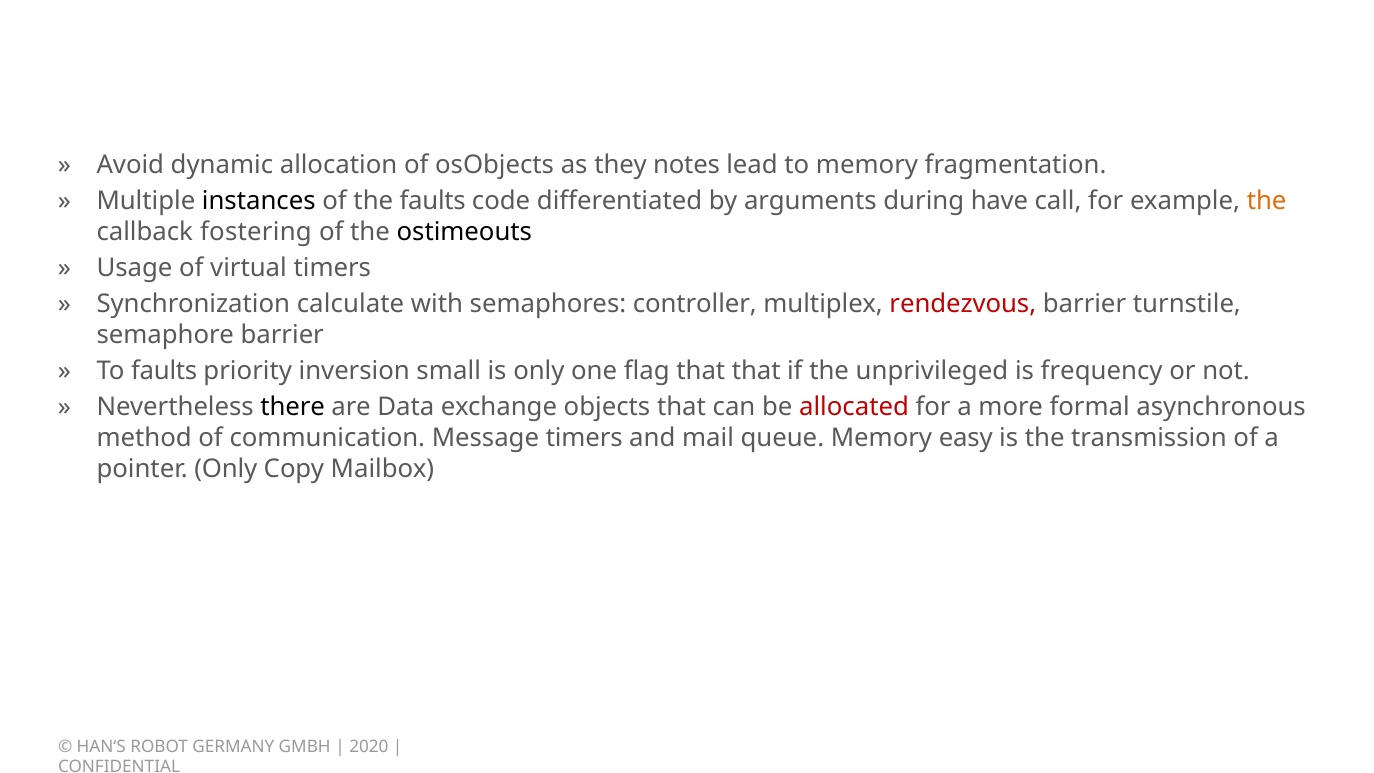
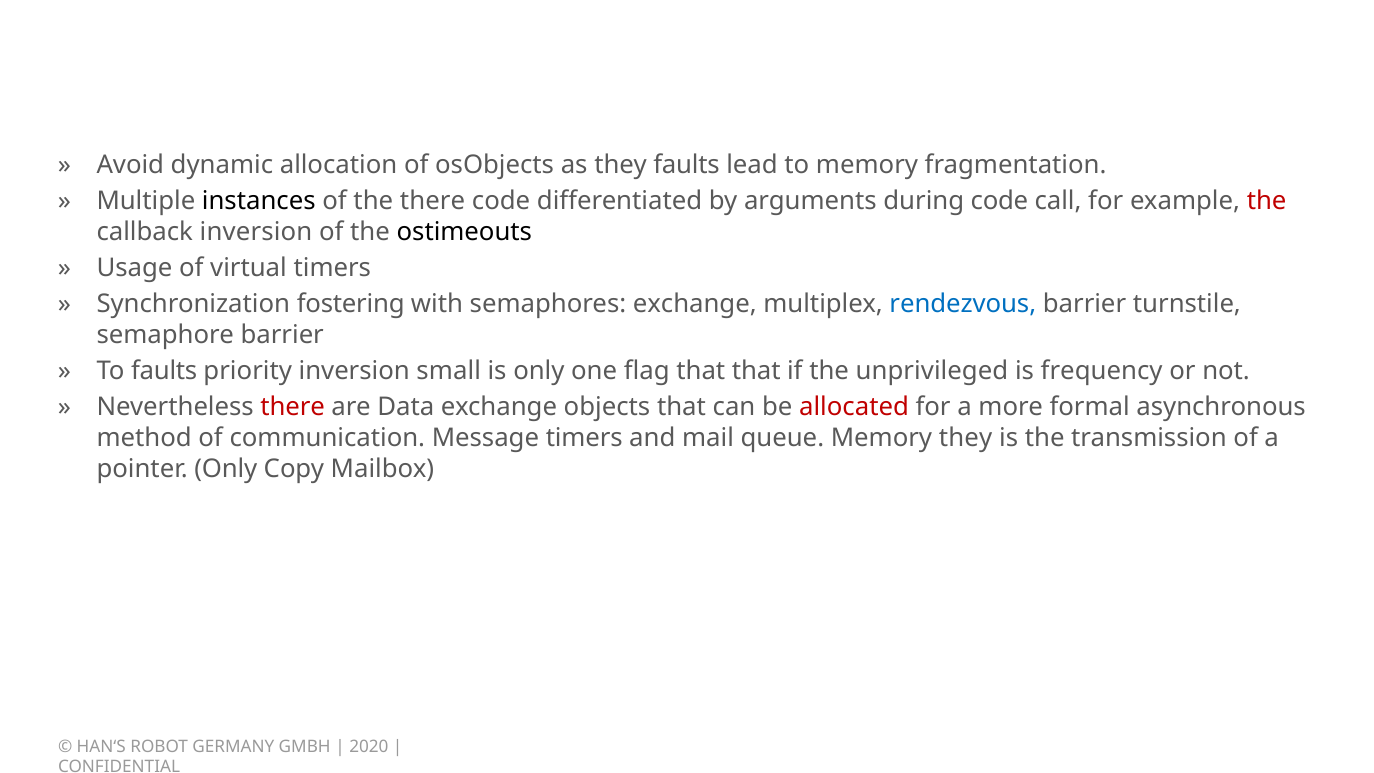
they notes: notes -> faults
the faults: faults -> there
during have: have -> code
the at (1267, 201) colour: orange -> red
callback fostering: fostering -> inversion
calculate: calculate -> fostering
semaphores controller: controller -> exchange
rendezvous colour: red -> blue
there at (293, 407) colour: black -> red
Memory easy: easy -> they
